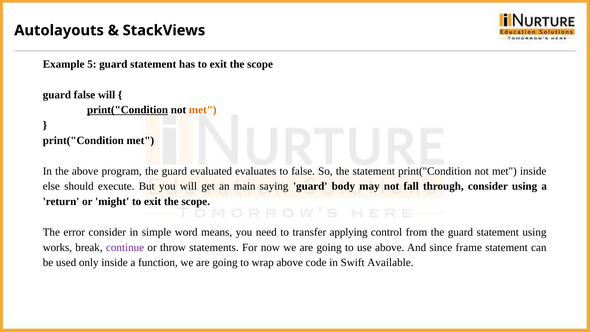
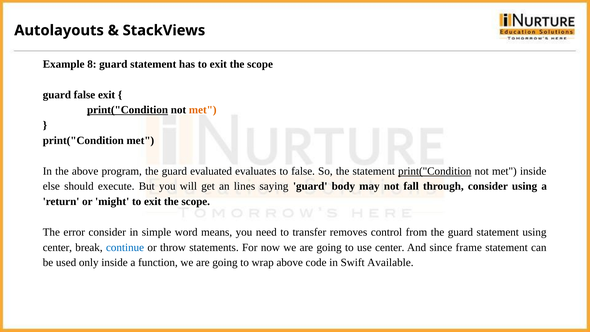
5: 5 -> 8
false will: will -> exit
print("Condition at (435, 171) underline: none -> present
main: main -> lines
applying: applying -> removes
works at (57, 247): works -> center
continue colour: purple -> blue
use above: above -> center
